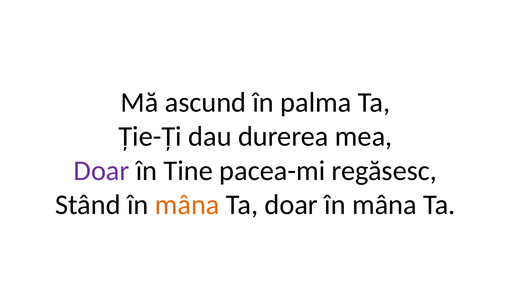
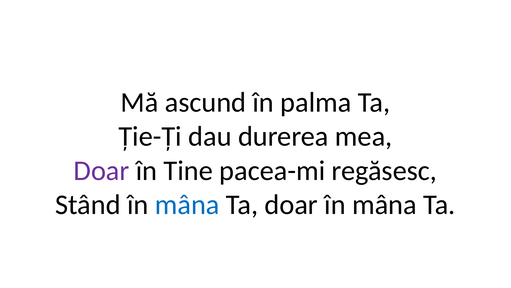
mâna at (187, 204) colour: orange -> blue
